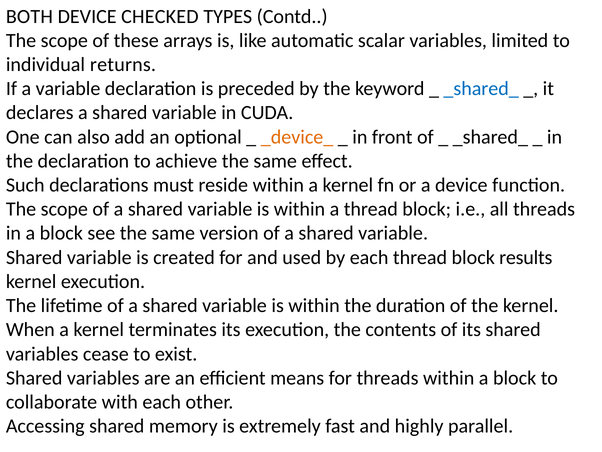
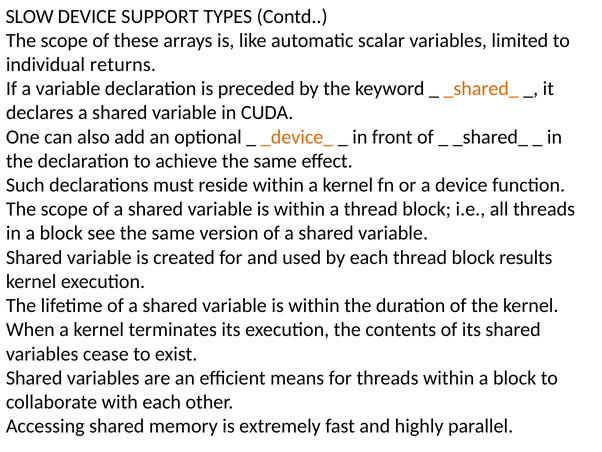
BOTH: BOTH -> SLOW
CHECKED: CHECKED -> SUPPORT
_shared_ at (481, 89) colour: blue -> orange
